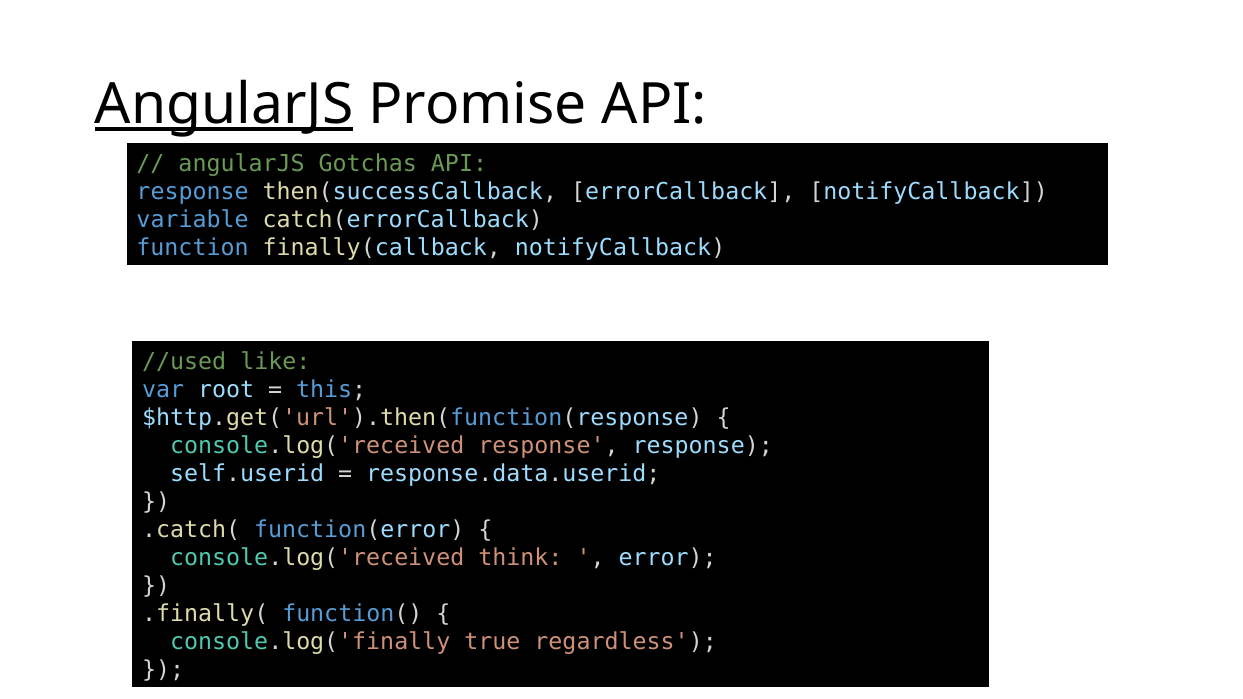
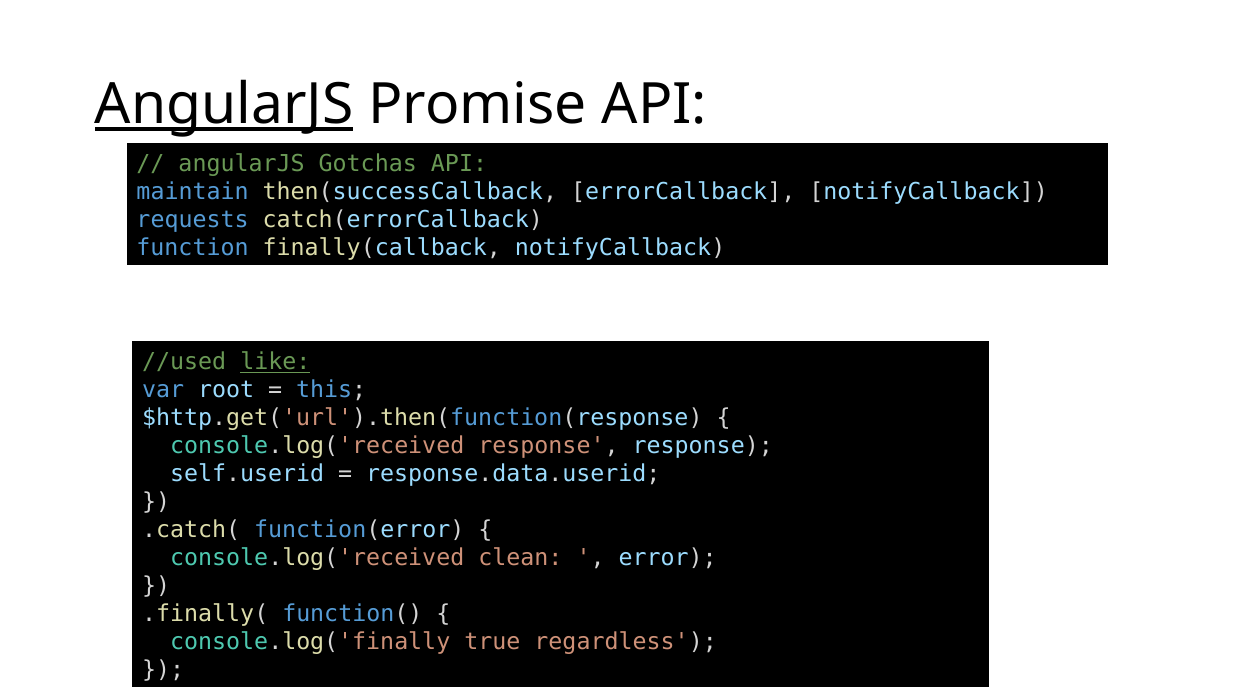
response at (193, 192): response -> maintain
variable: variable -> requests
like underline: none -> present
think: think -> clean
